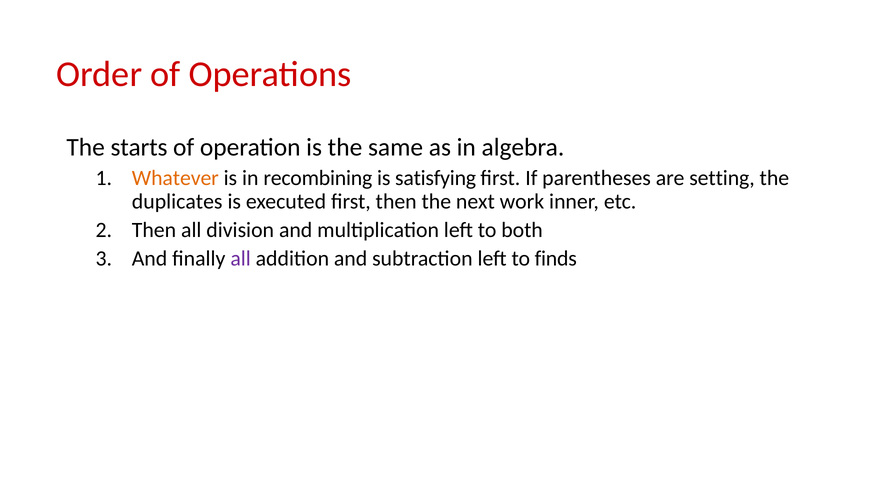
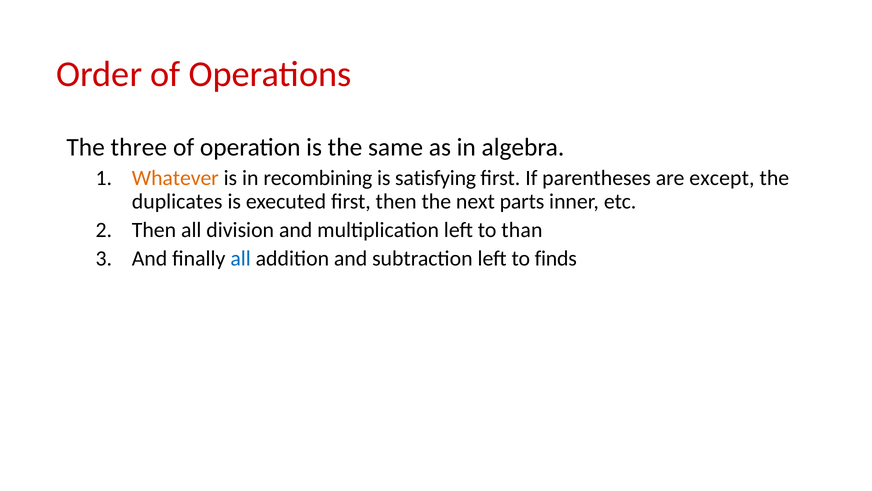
starts: starts -> three
setting: setting -> except
work: work -> parts
both: both -> than
all at (241, 258) colour: purple -> blue
